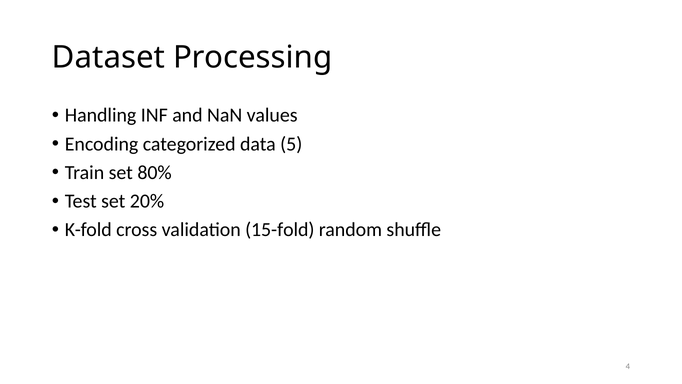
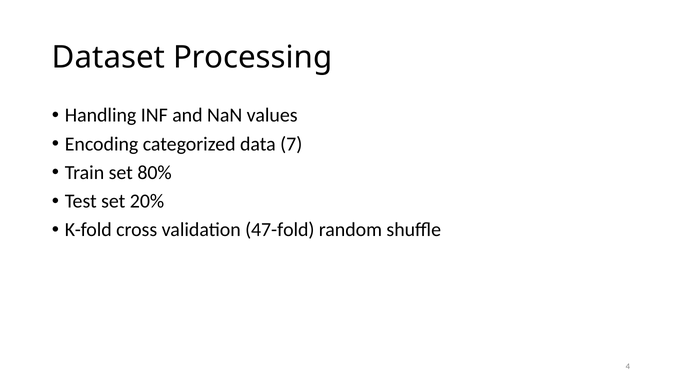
5: 5 -> 7
15-fold: 15-fold -> 47-fold
